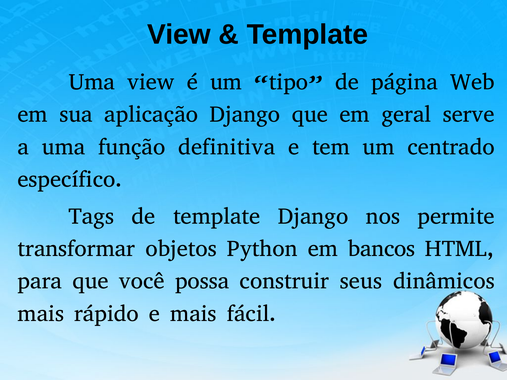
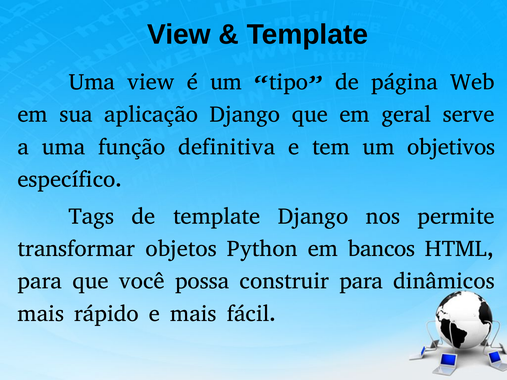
centrado: centrado -> objetivos
construir seus: seus -> para
